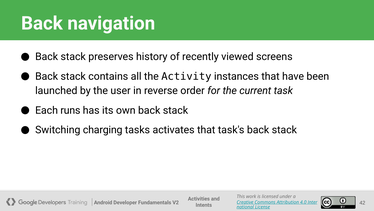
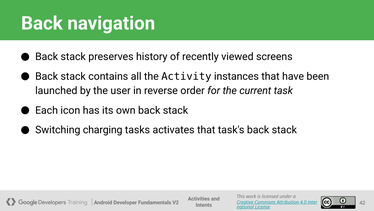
runs: runs -> icon
